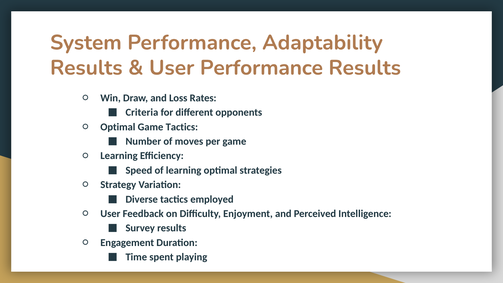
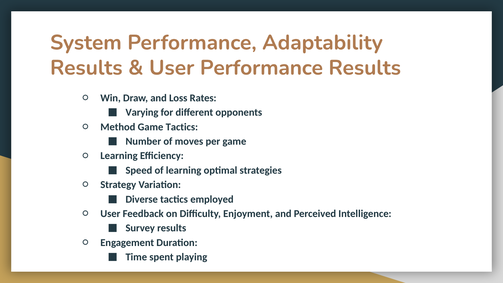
Criteria: Criteria -> Varying
Optimal at (118, 127): Optimal -> Method
